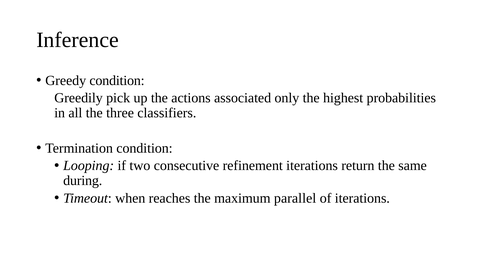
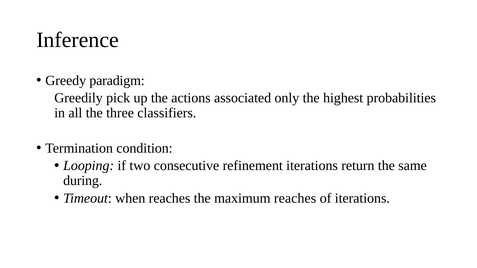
Greedy condition: condition -> paradigm
maximum parallel: parallel -> reaches
